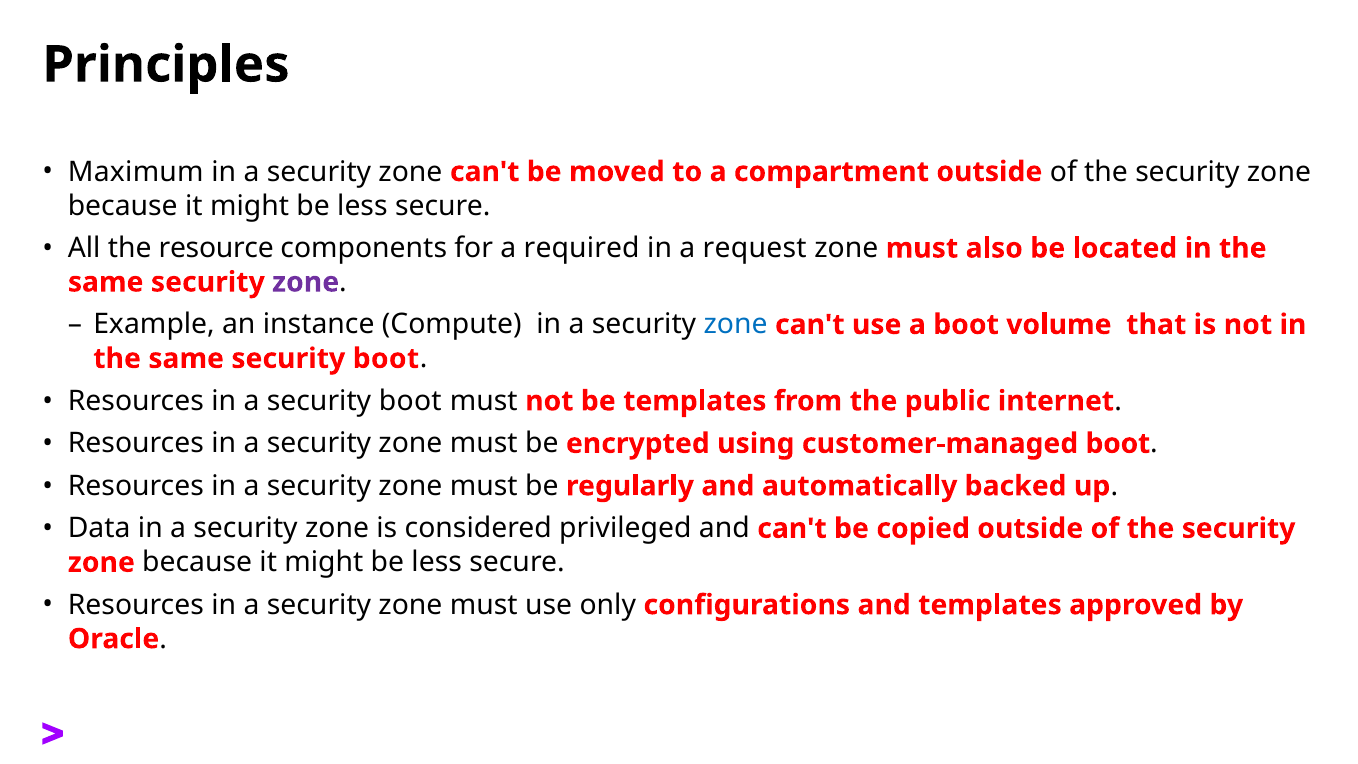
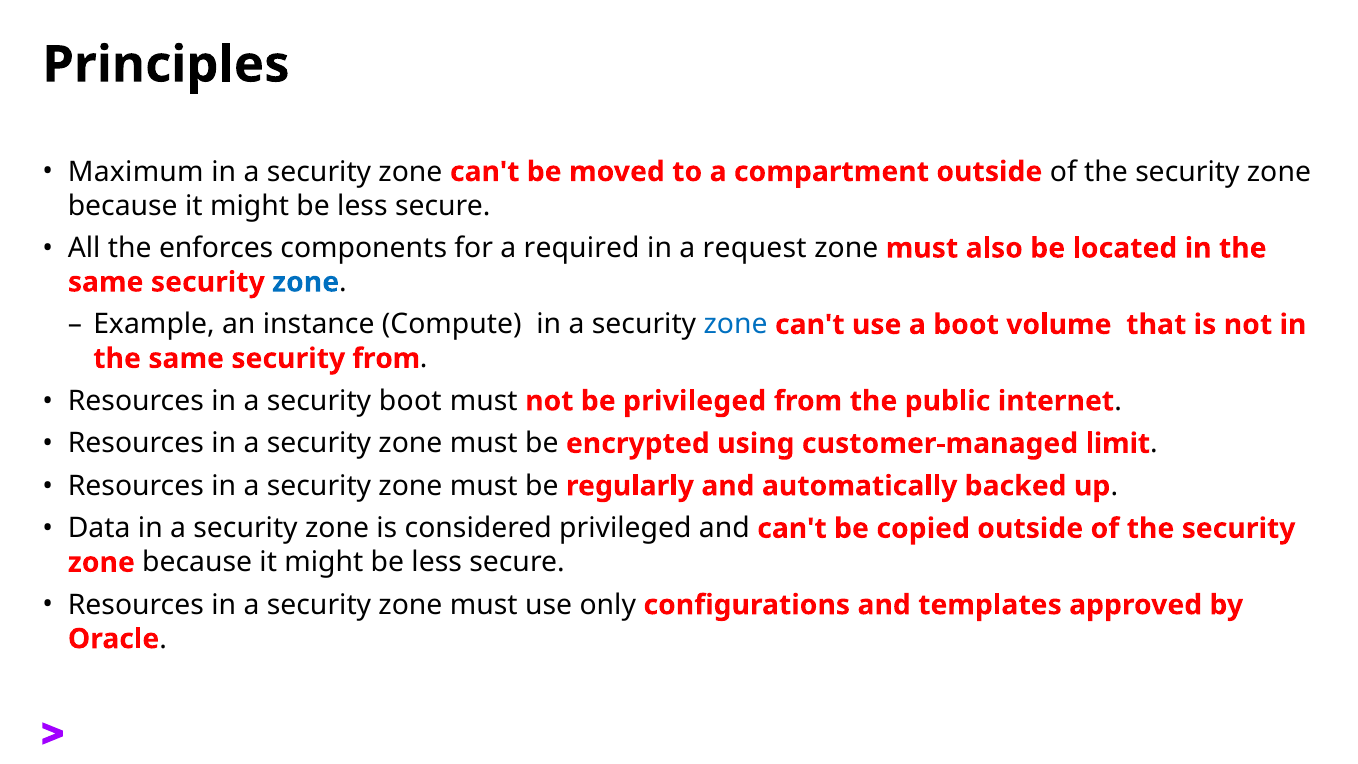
resource: resource -> enforces
zone at (306, 282) colour: purple -> blue
same security boot: boot -> from
be templates: templates -> privileged
customer-managed boot: boot -> limit
